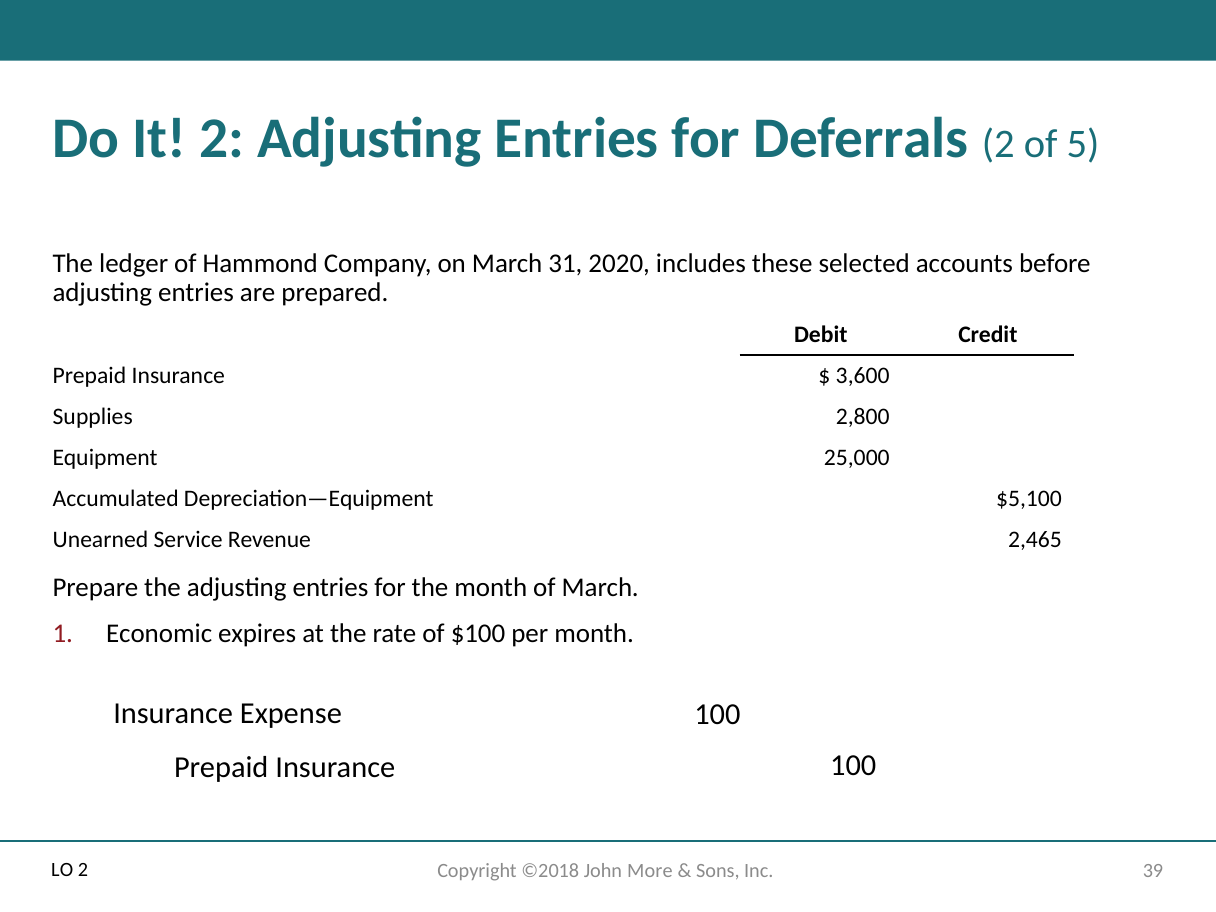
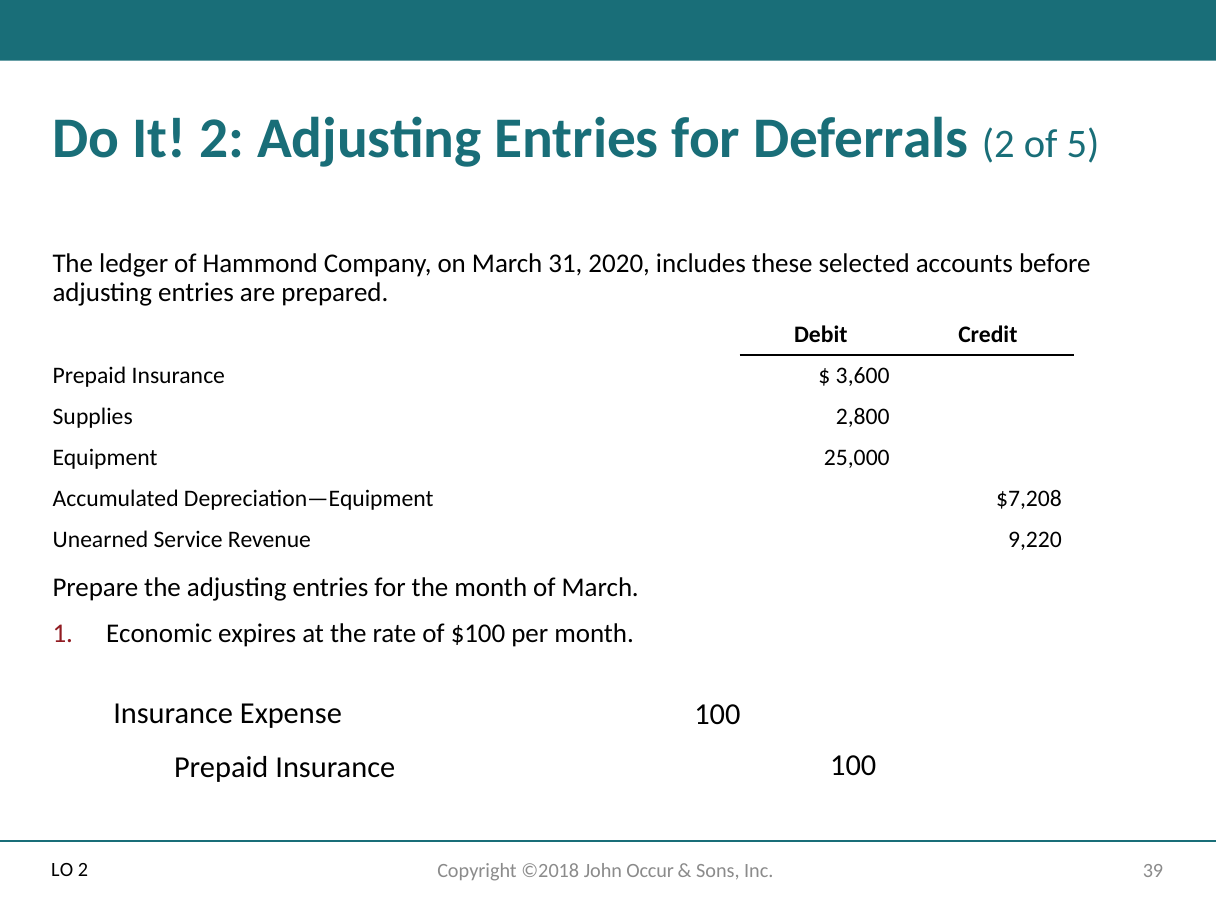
$5,100: $5,100 -> $7,208
2,465: 2,465 -> 9,220
More: More -> Occur
